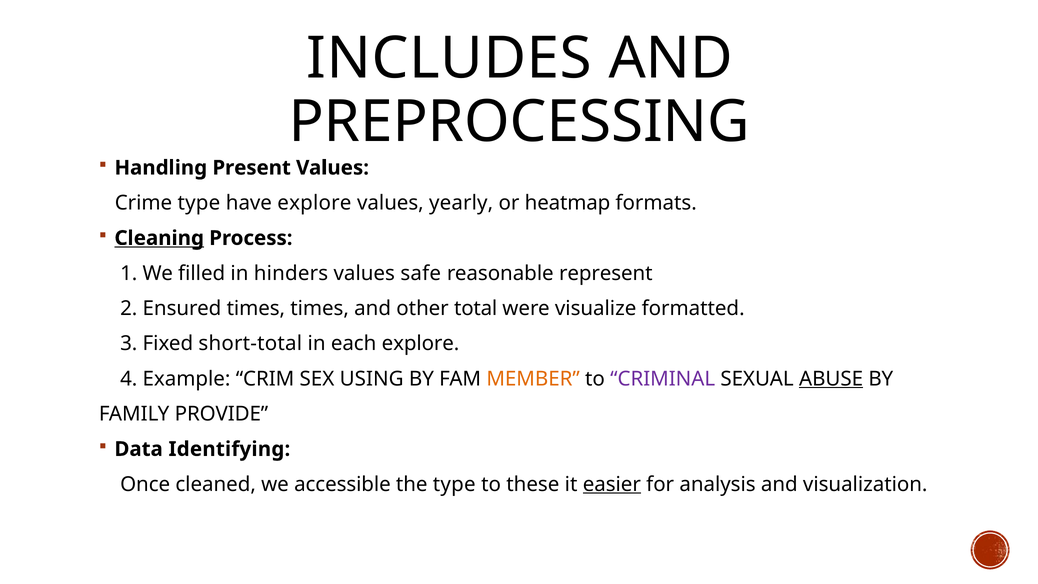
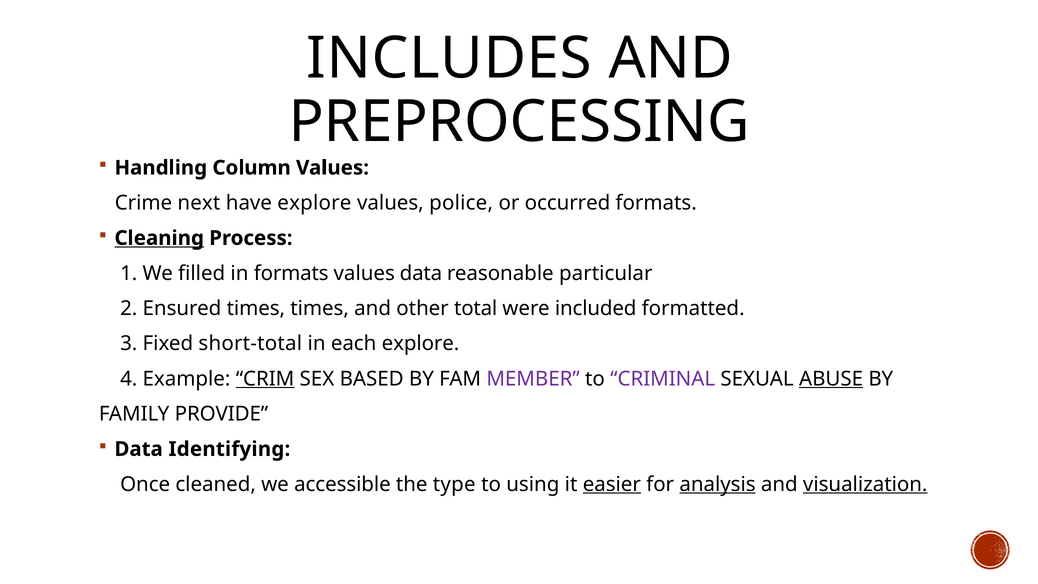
Present: Present -> Column
Crime type: type -> next
yearly: yearly -> police
heatmap: heatmap -> occurred
in hinders: hinders -> formats
values safe: safe -> data
represent: represent -> particular
visualize: visualize -> included
CRIM underline: none -> present
USING: USING -> BASED
MEMBER colour: orange -> purple
these: these -> using
analysis underline: none -> present
visualization underline: none -> present
